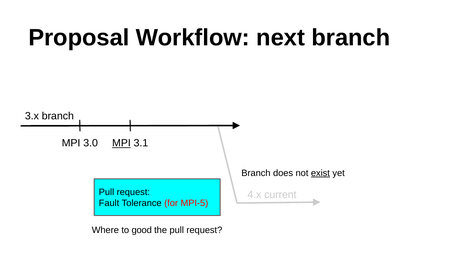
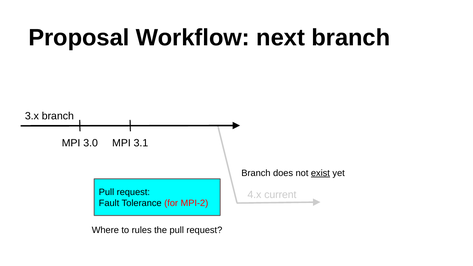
MPI at (121, 143) underline: present -> none
MPI-5: MPI-5 -> MPI-2
good: good -> rules
